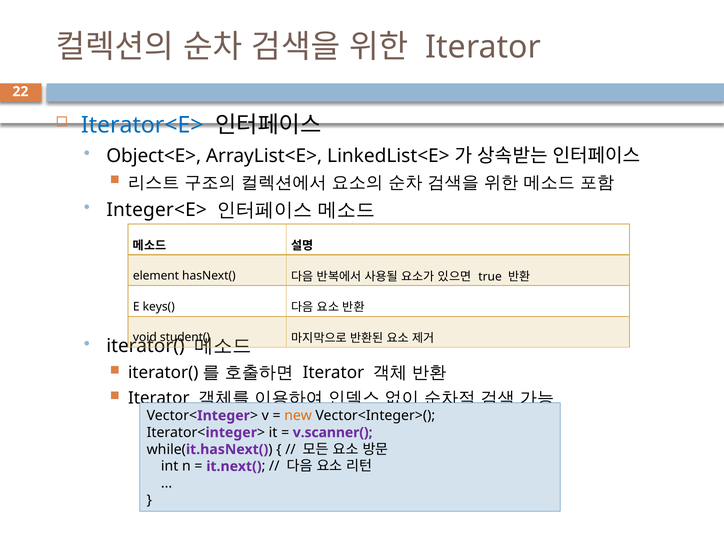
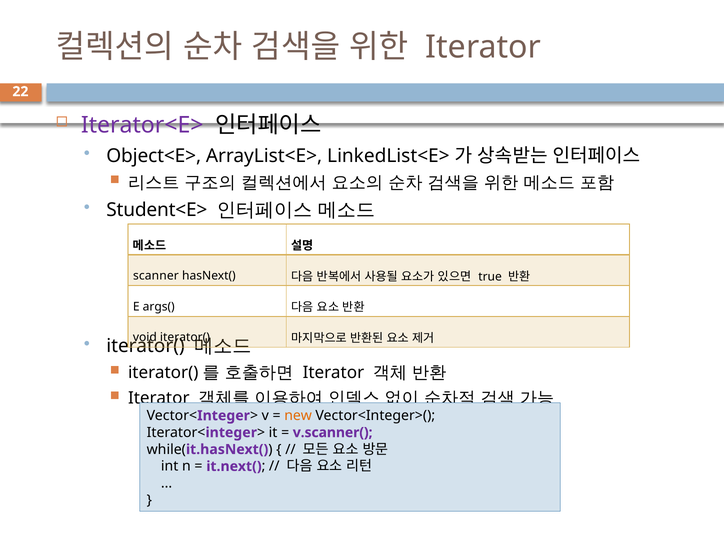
Iterator<E> colour: blue -> purple
Integer<E>: Integer<E> -> Student<E>
element: element -> scanner
keys(: keys( -> args(
student( at (185, 337): student( -> iterator(
